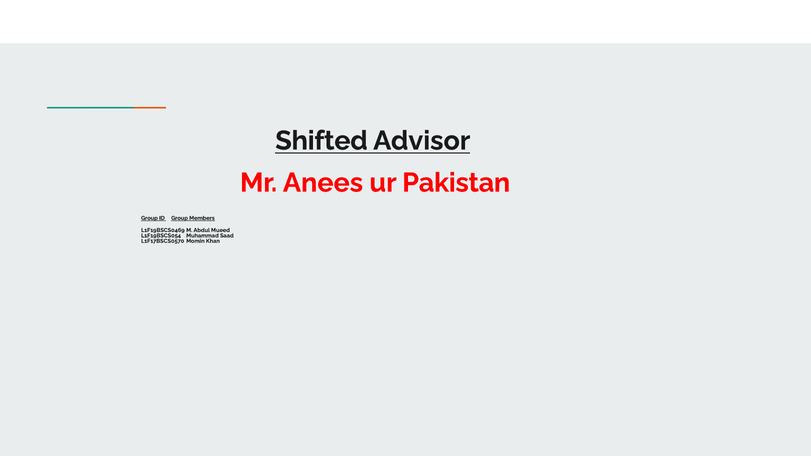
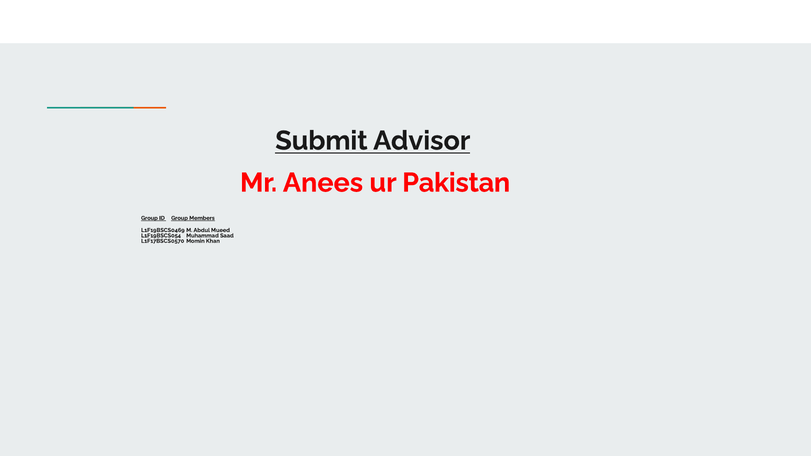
Shifted: Shifted -> Submit
